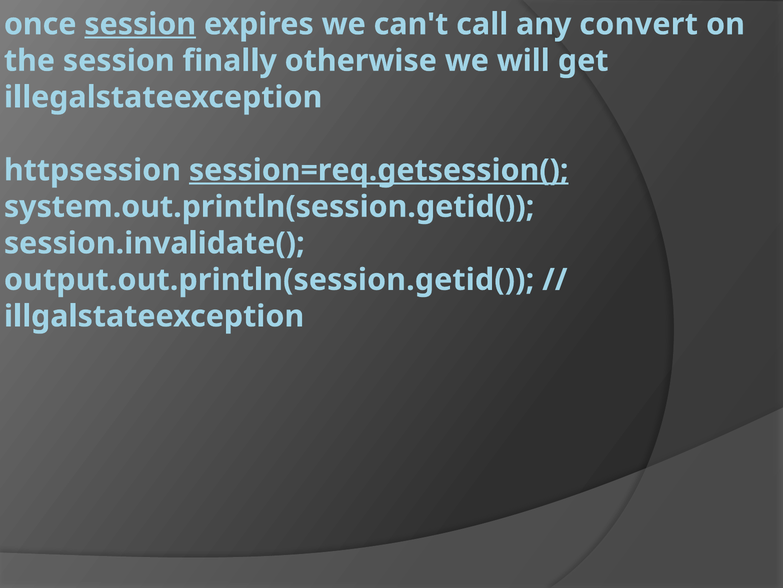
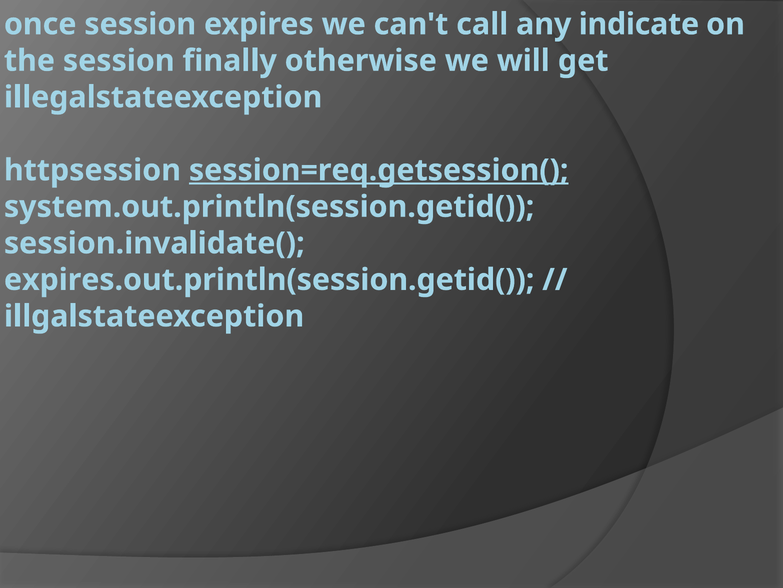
session at (140, 24) underline: present -> none
convert: convert -> indicate
output.out.println(session.getid(: output.out.println(session.getid( -> expires.out.println(session.getid(
